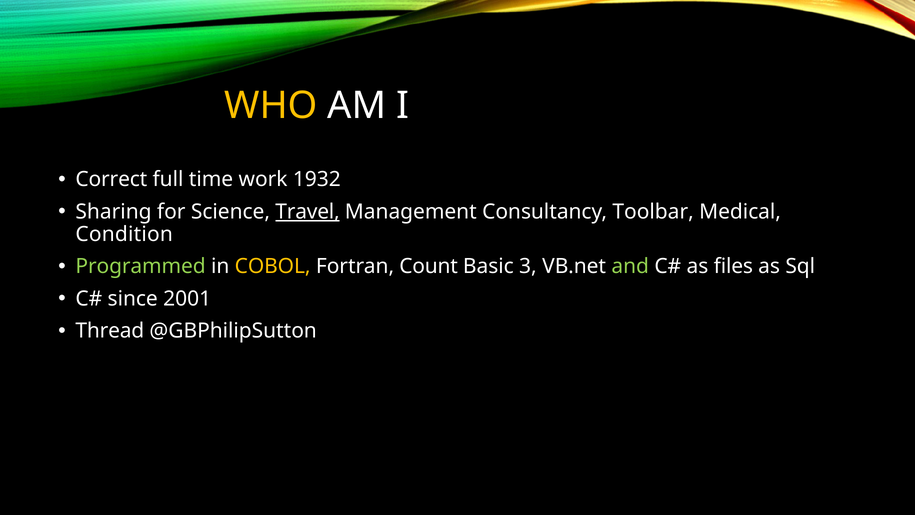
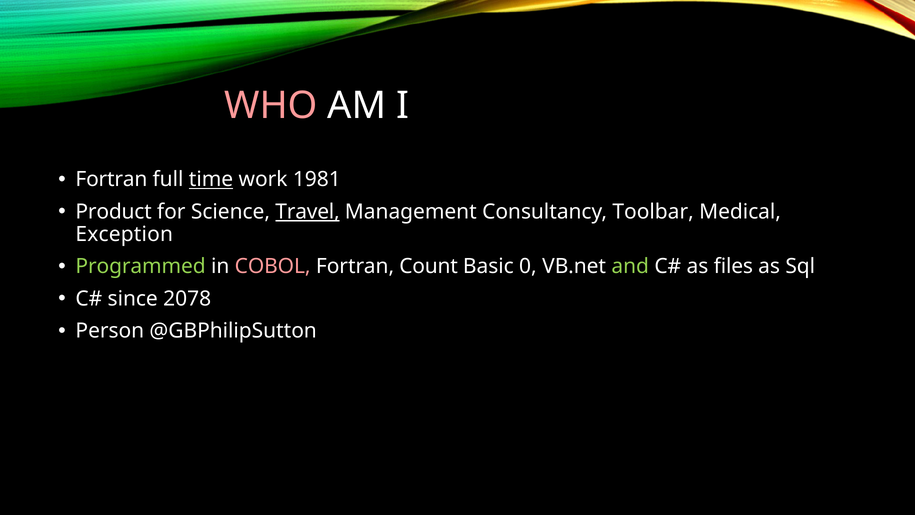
WHO colour: yellow -> pink
Correct at (111, 179): Correct -> Fortran
time underline: none -> present
1932: 1932 -> 1981
Sharing: Sharing -> Product
Condition: Condition -> Exception
COBOL colour: yellow -> pink
3: 3 -> 0
2001: 2001 -> 2078
Thread: Thread -> Person
